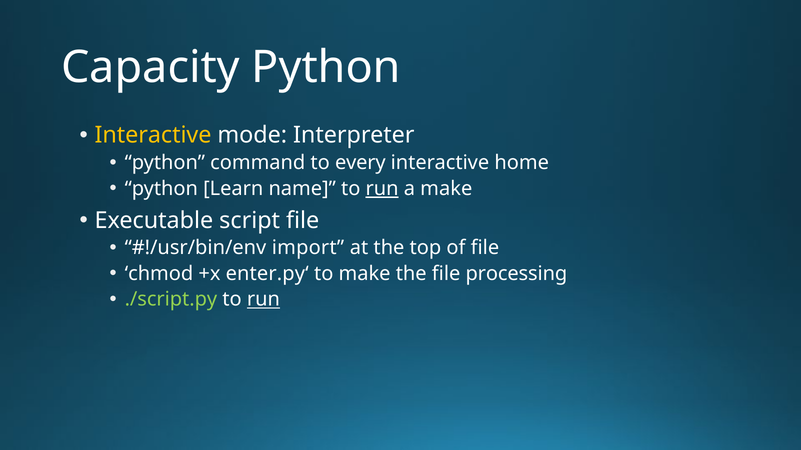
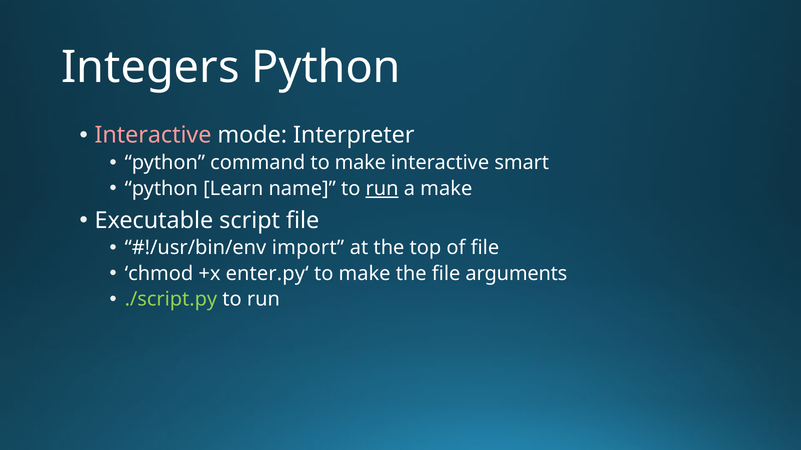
Capacity: Capacity -> Integers
Interactive at (153, 135) colour: yellow -> pink
command to every: every -> make
home: home -> smart
processing: processing -> arguments
run at (263, 300) underline: present -> none
